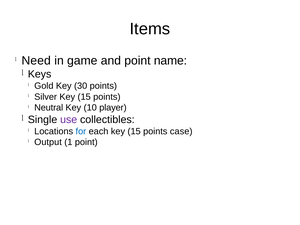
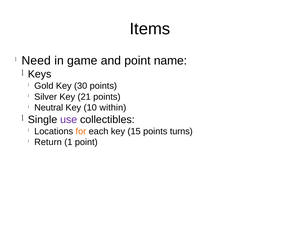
Silver Key 15: 15 -> 21
player: player -> within
for colour: blue -> orange
case: case -> turns
Output: Output -> Return
